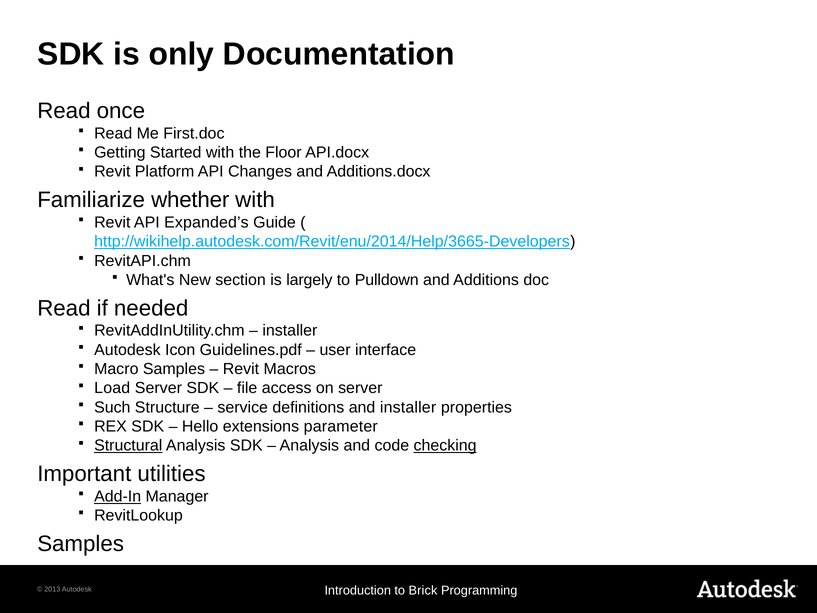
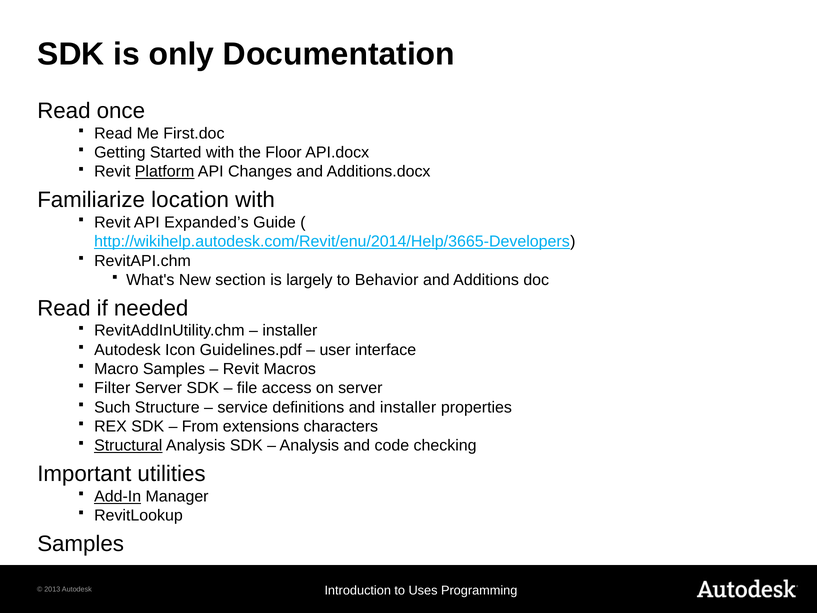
Platform underline: none -> present
whether: whether -> location
Pulldown: Pulldown -> Behavior
Load: Load -> Filter
Hello: Hello -> From
parameter: parameter -> characters
checking underline: present -> none
Brick: Brick -> Uses
